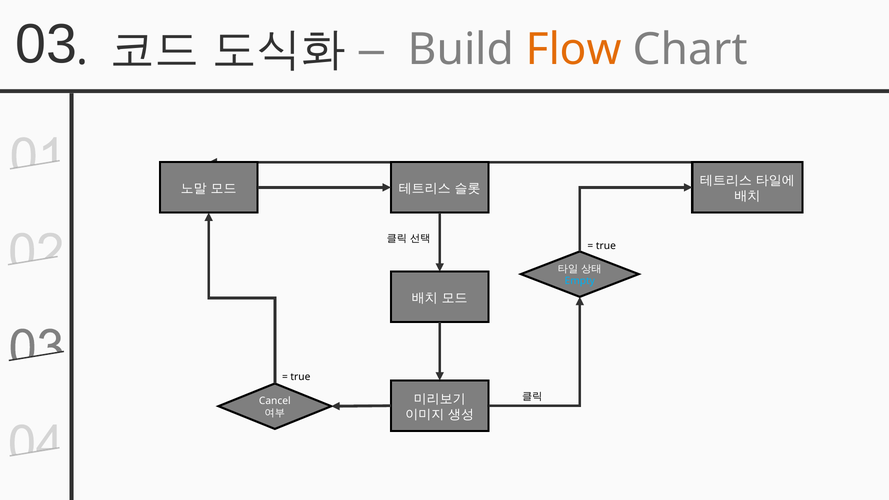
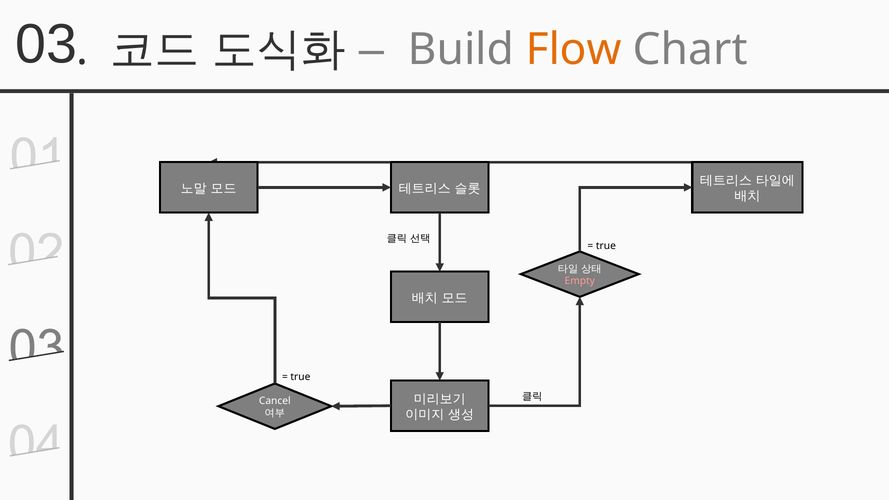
Empty colour: light blue -> pink
